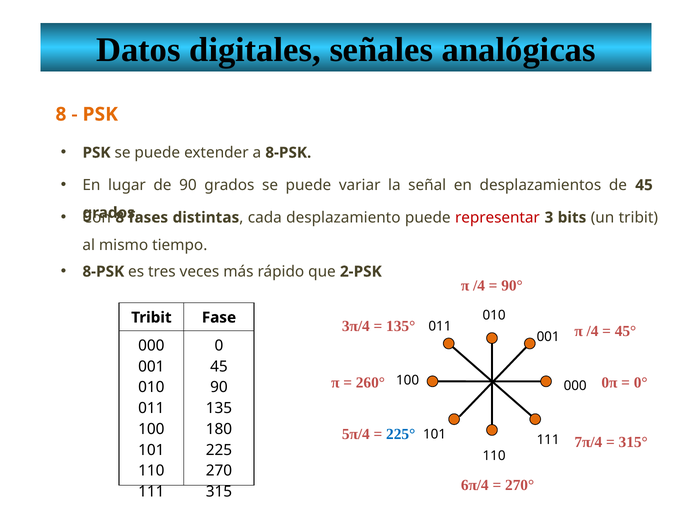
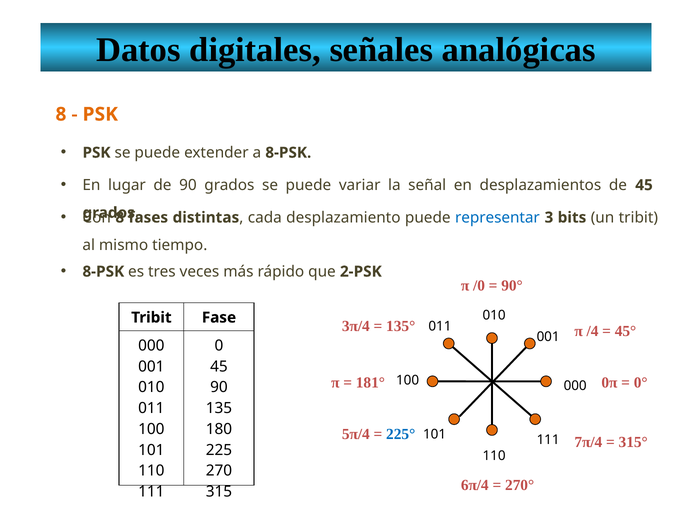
representar colour: red -> blue
/4 at (479, 286): /4 -> /0
260°: 260° -> 181°
